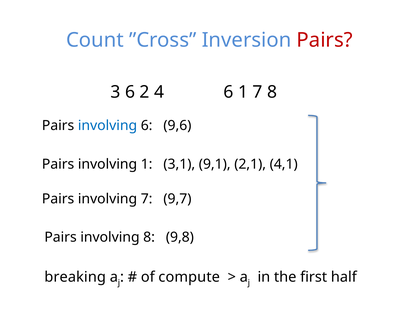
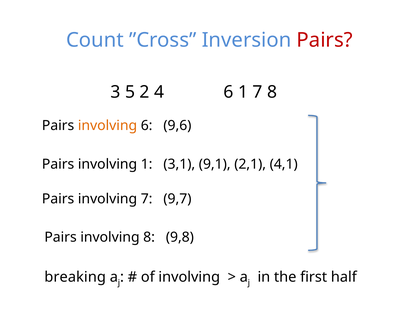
3 6: 6 -> 5
involving at (108, 126) colour: blue -> orange
of compute: compute -> involving
